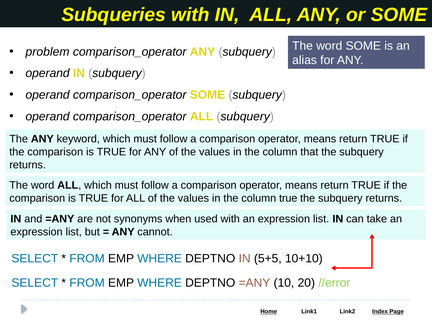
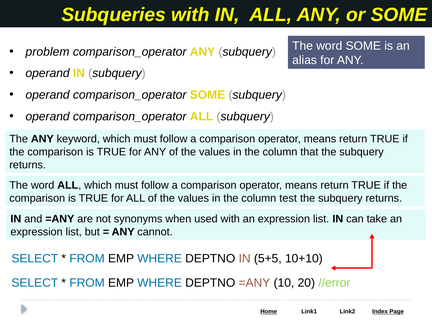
column true: true -> test
